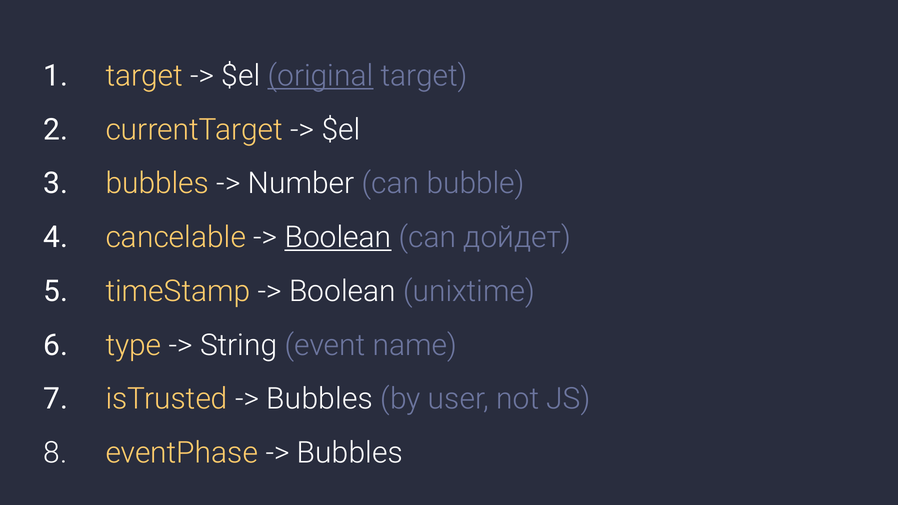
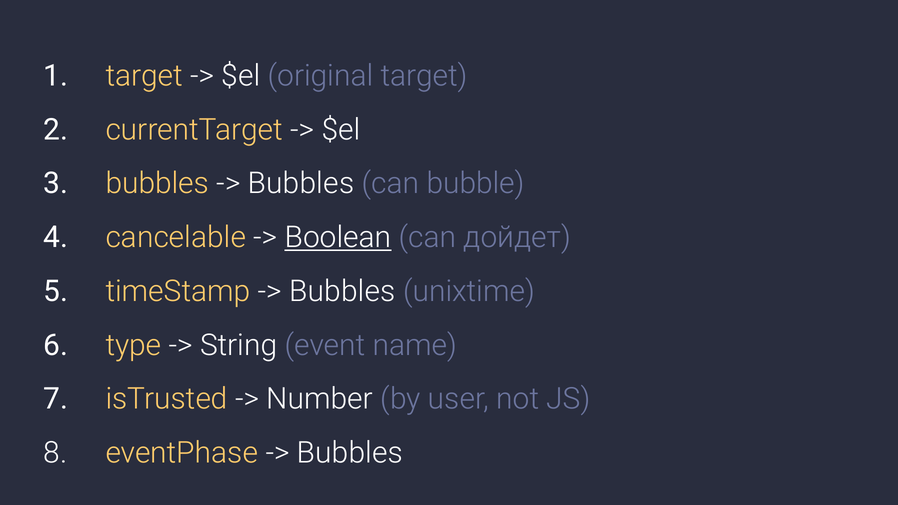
original underline: present -> none
Number at (301, 184): Number -> Bubbles
Boolean at (342, 291): Boolean -> Bubbles
Bubbles at (320, 399): Bubbles -> Number
